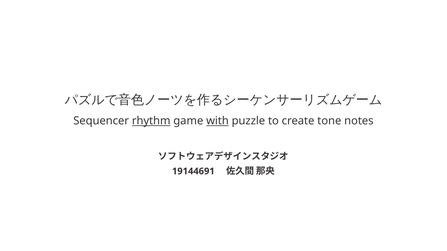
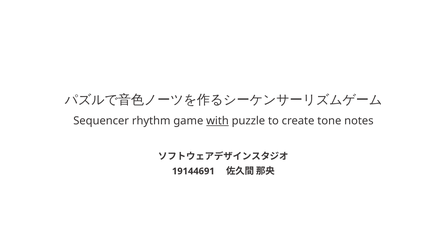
rhythm underline: present -> none
